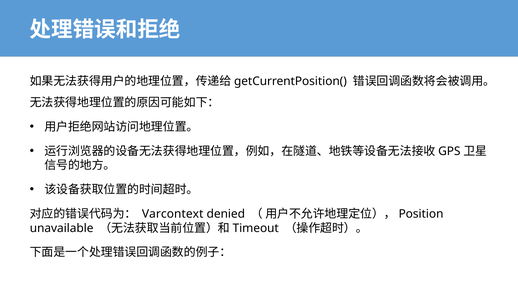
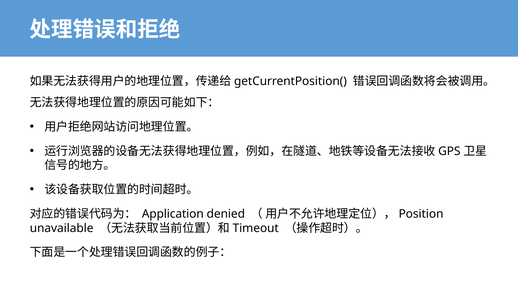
Varcontext: Varcontext -> Application
